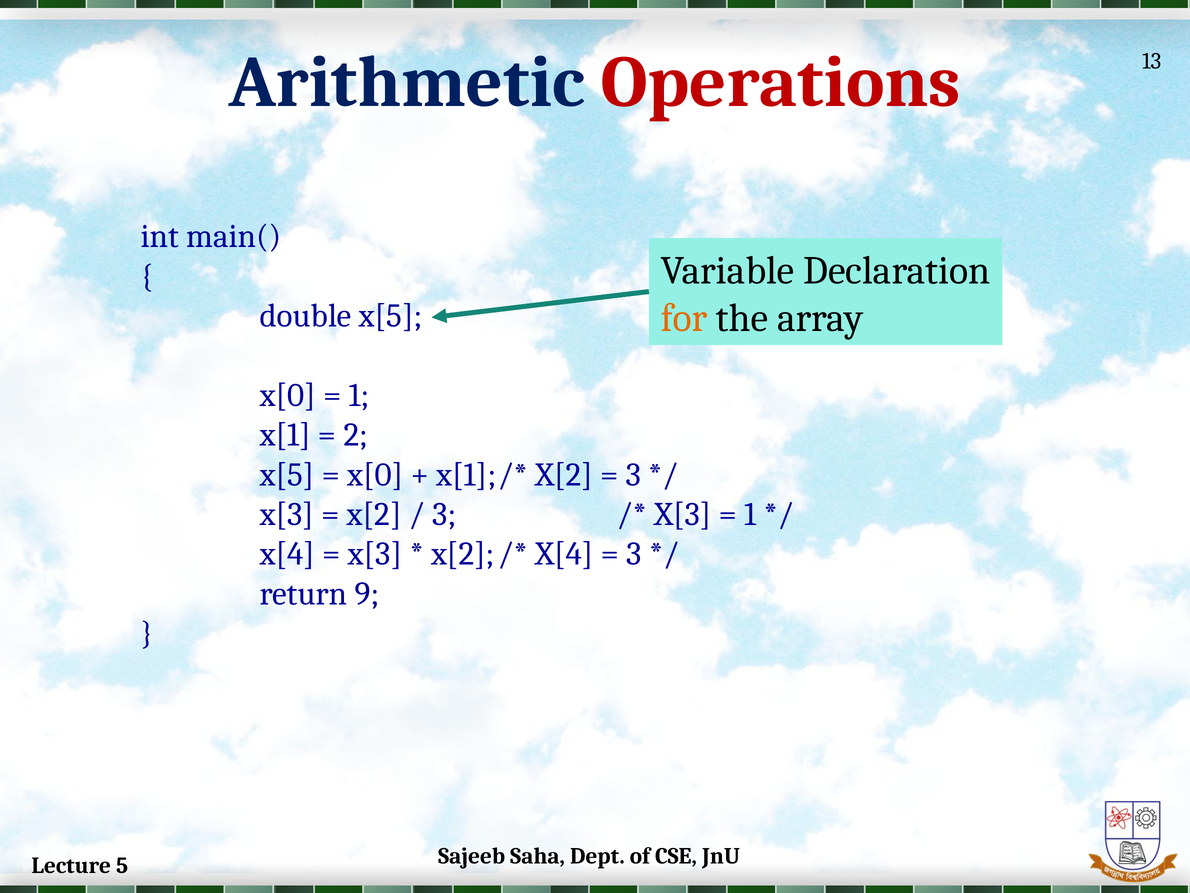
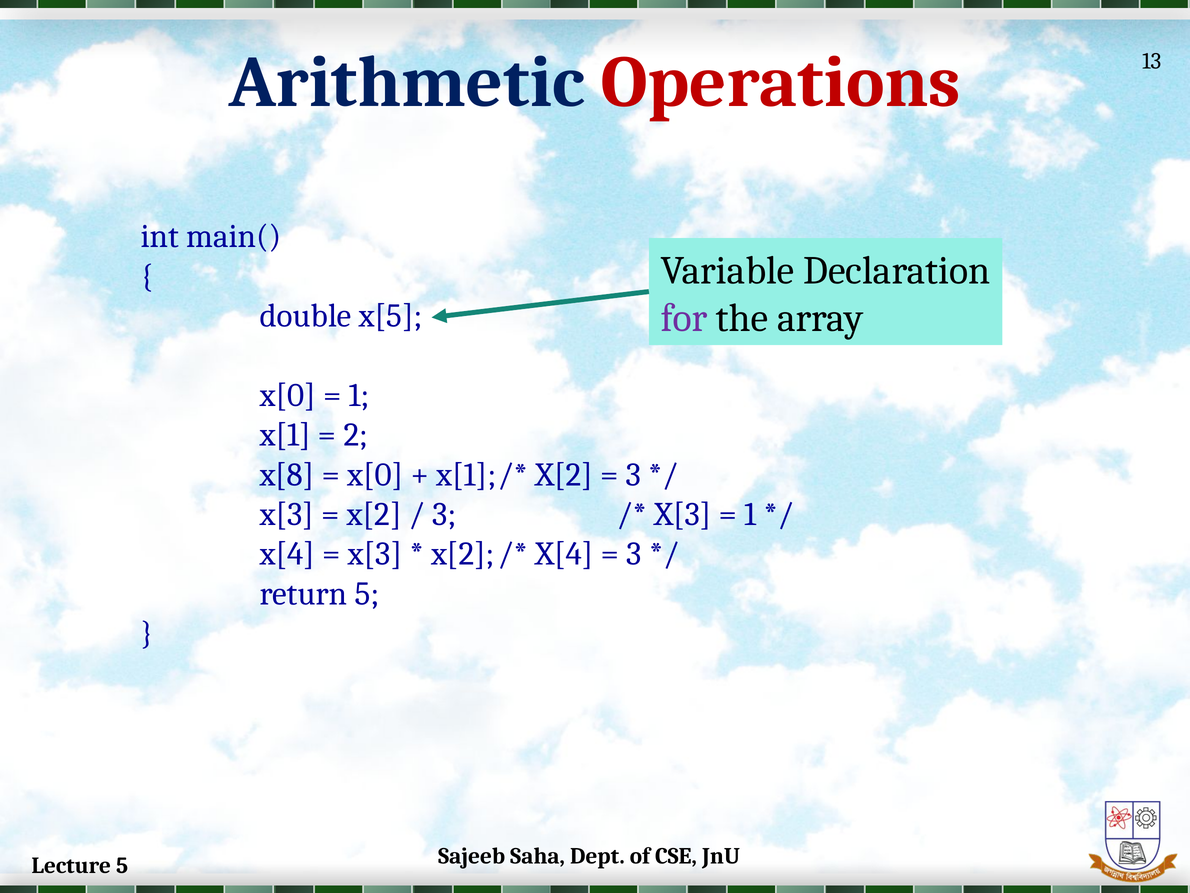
for colour: orange -> purple
x[5 at (287, 474): x[5 -> x[8
return 9: 9 -> 5
